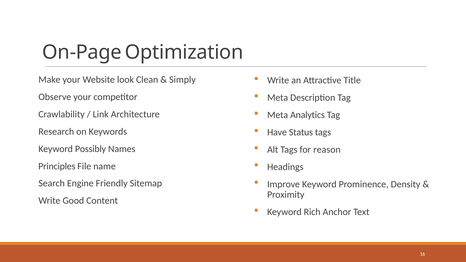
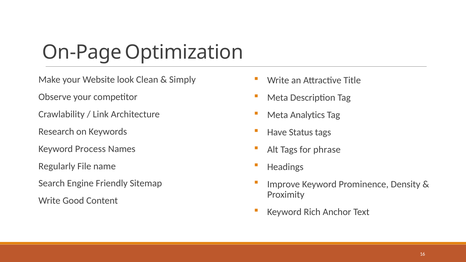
reason: reason -> phrase
Possibly: Possibly -> Process
Principles: Principles -> Regularly
